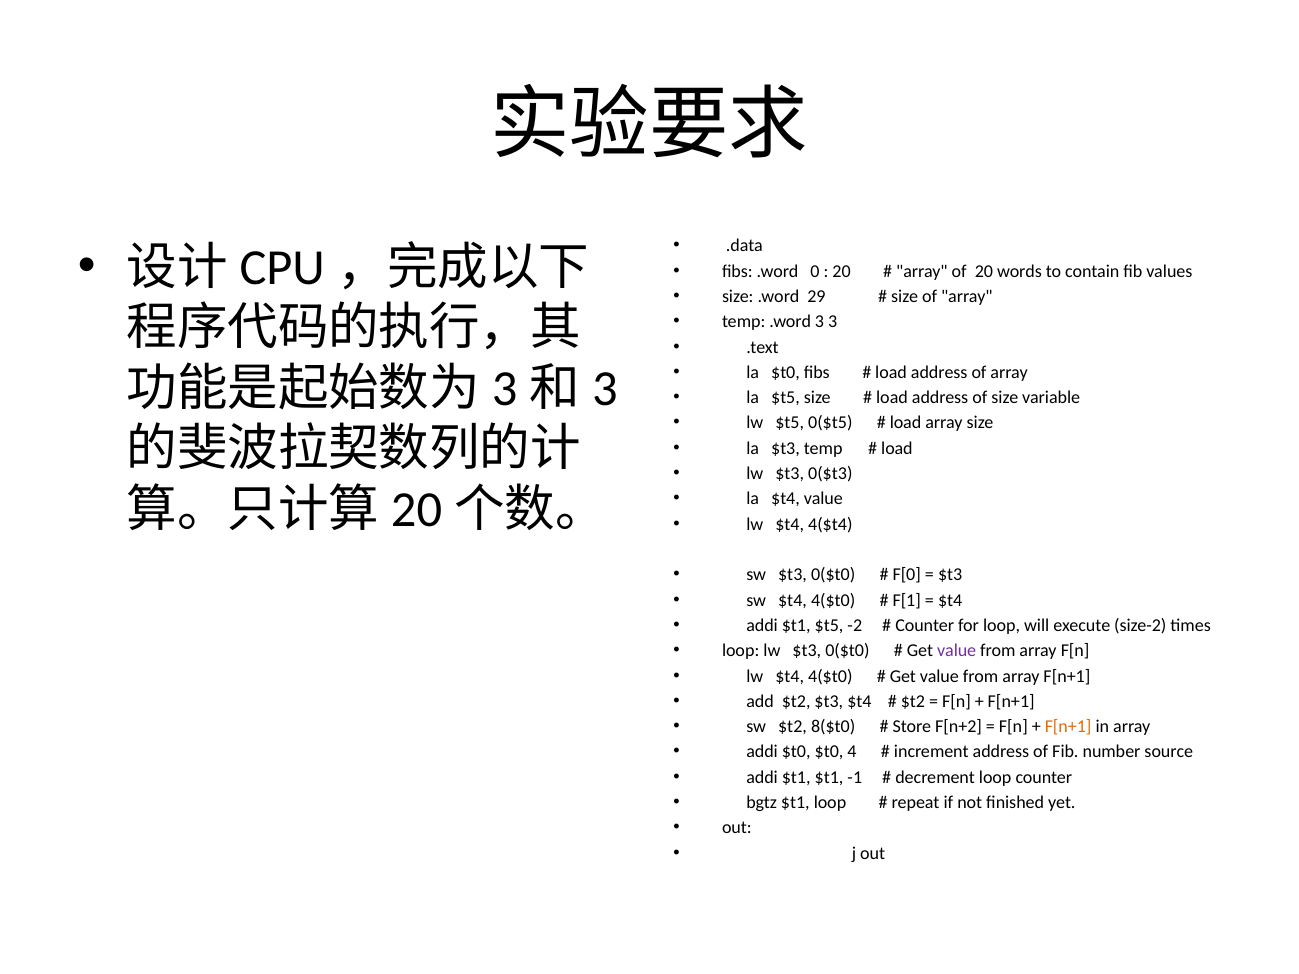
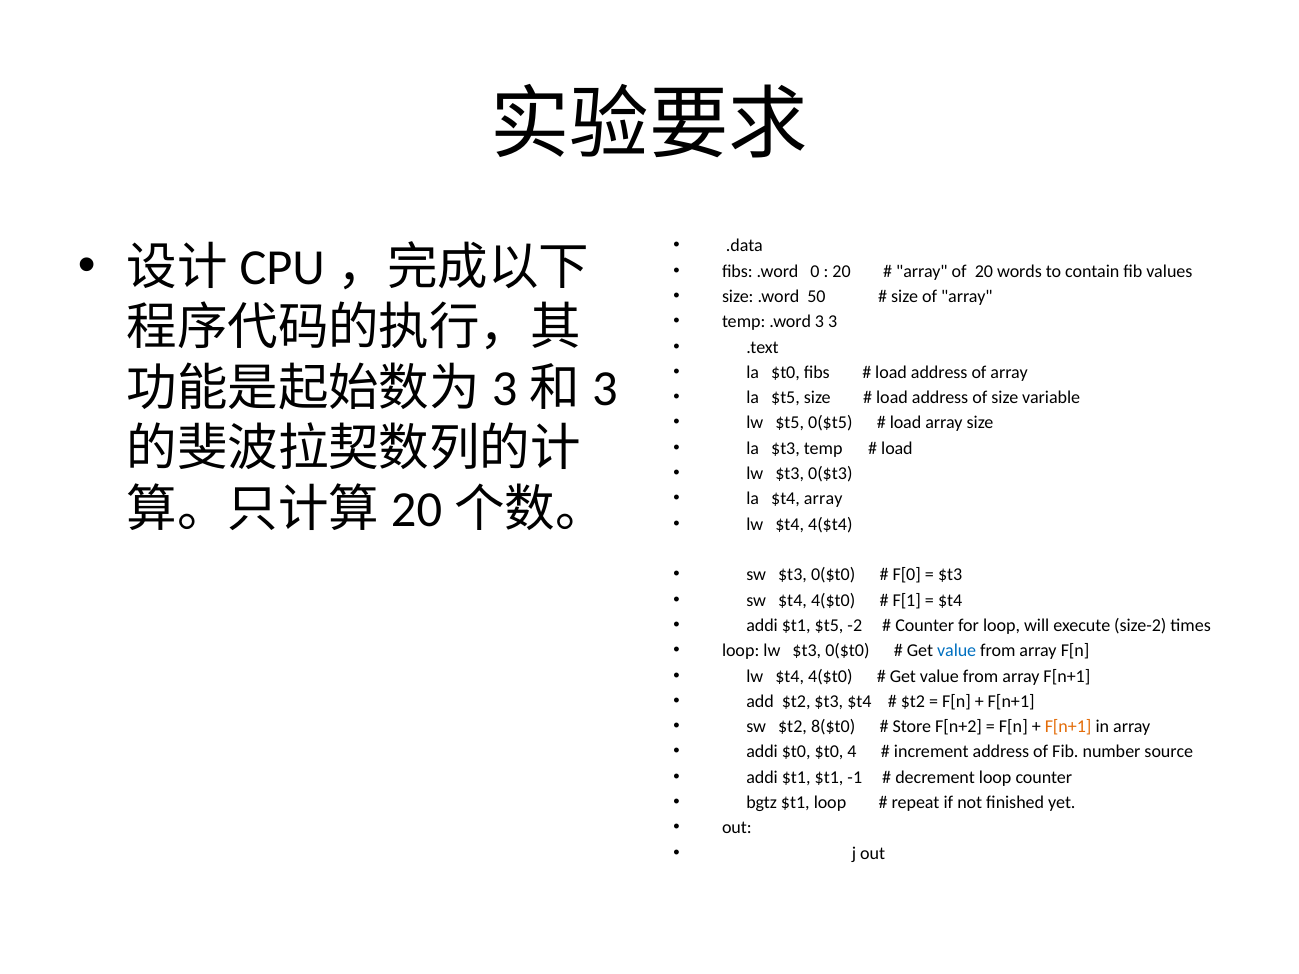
29: 29 -> 50
$t4 value: value -> array
value at (957, 651) colour: purple -> blue
